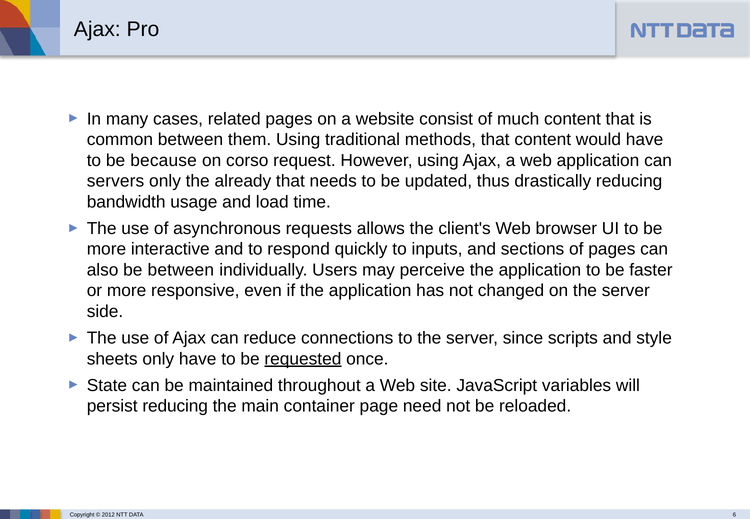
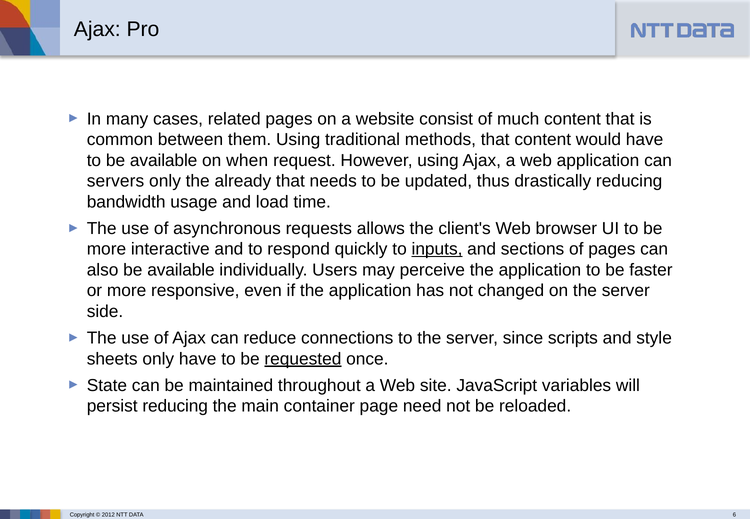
to be because: because -> available
corso: corso -> when
inputs underline: none -> present
also be between: between -> available
